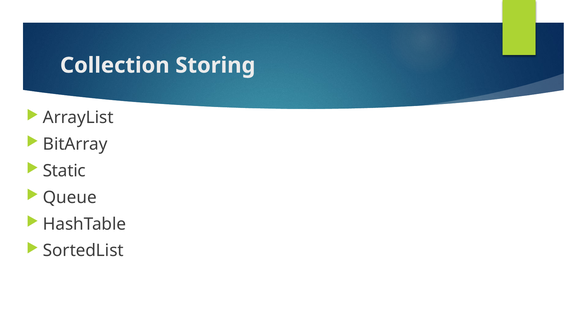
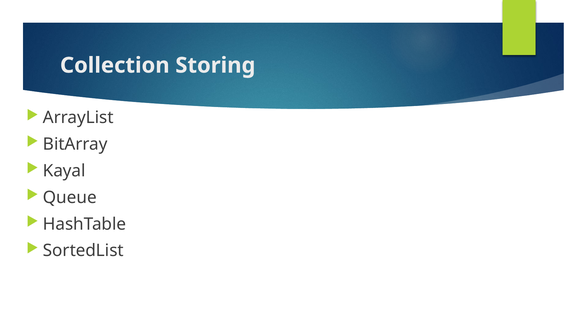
Static: Static -> Kayal
